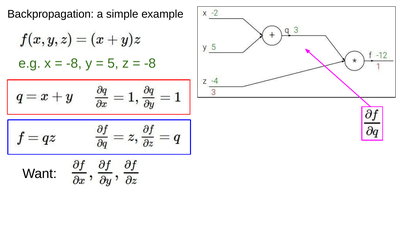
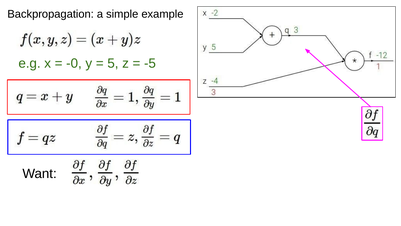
-8 at (74, 63): -8 -> -0
-8 at (150, 63): -8 -> -5
